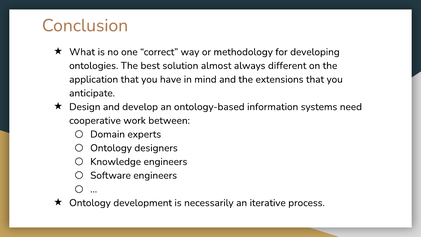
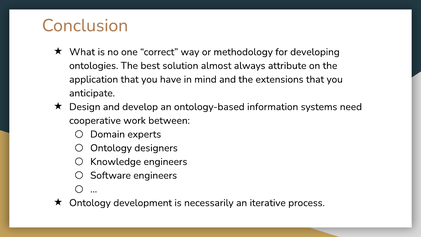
different: different -> attribute
